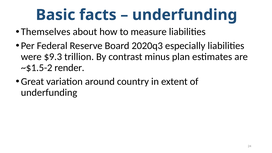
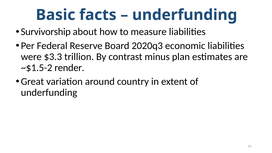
Themselves: Themselves -> Survivorship
especially: especially -> economic
$9.3: $9.3 -> $3.3
